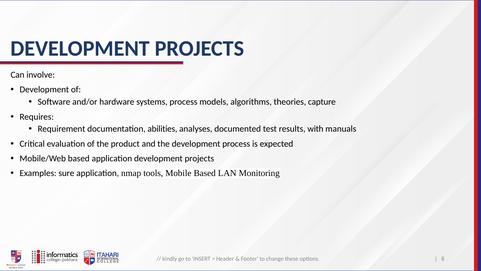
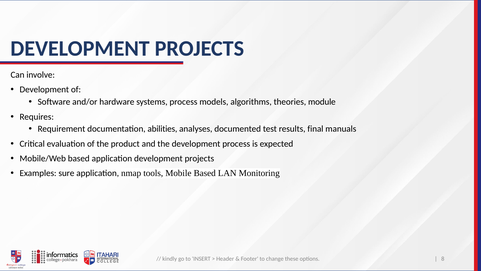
capture: capture -> module
with: with -> final
